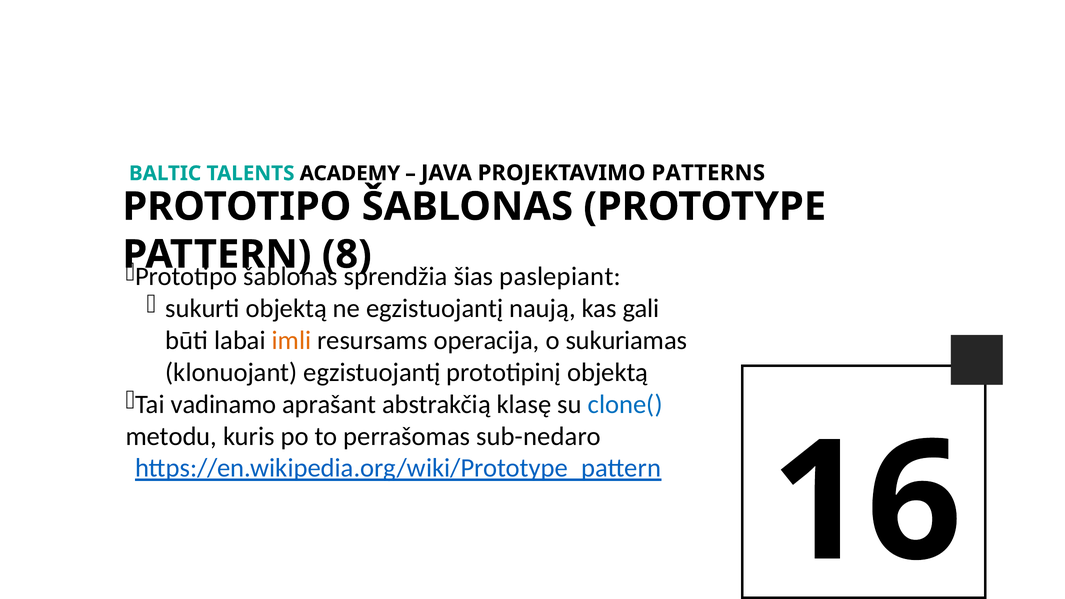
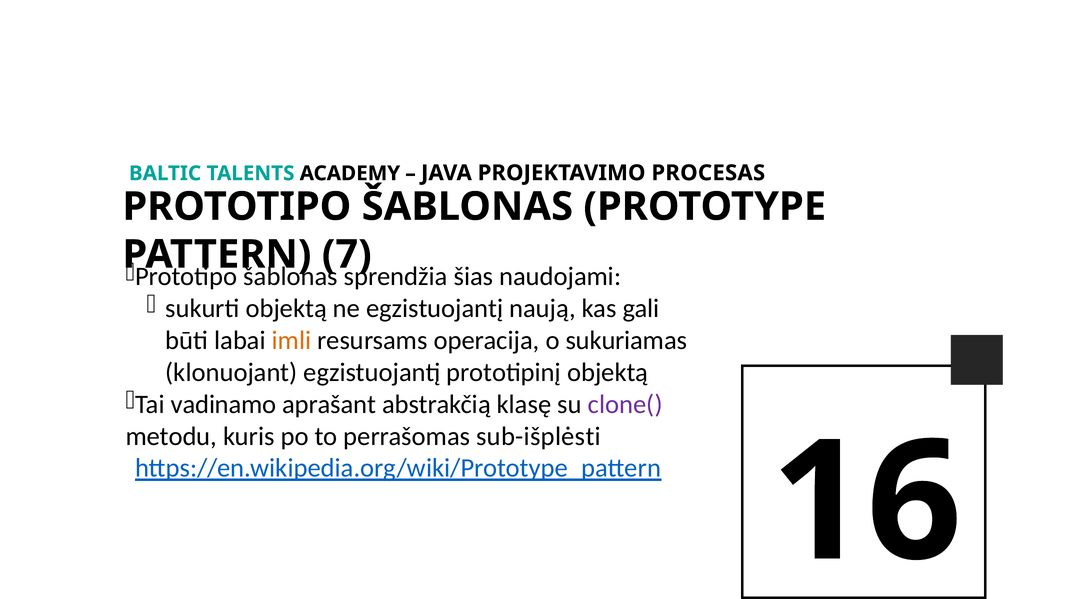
PATTERNS: PATTERNS -> PROCESAS
8: 8 -> 7
paslepiant: paslepiant -> naudojami
clone( colour: blue -> purple
sub-nedaro: sub-nedaro -> sub-išplėsti
